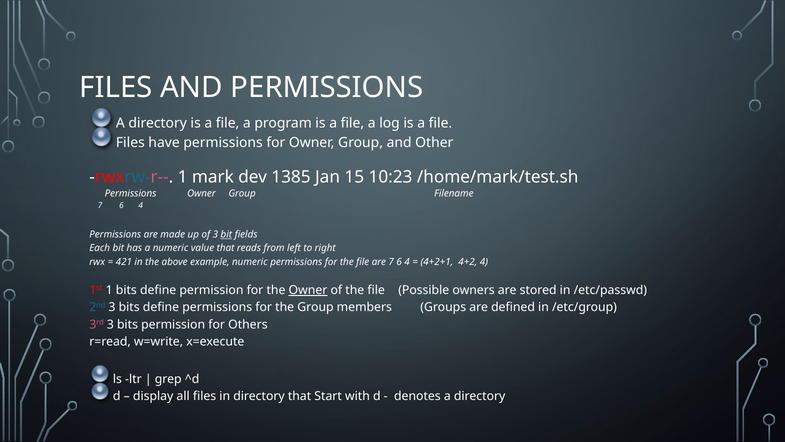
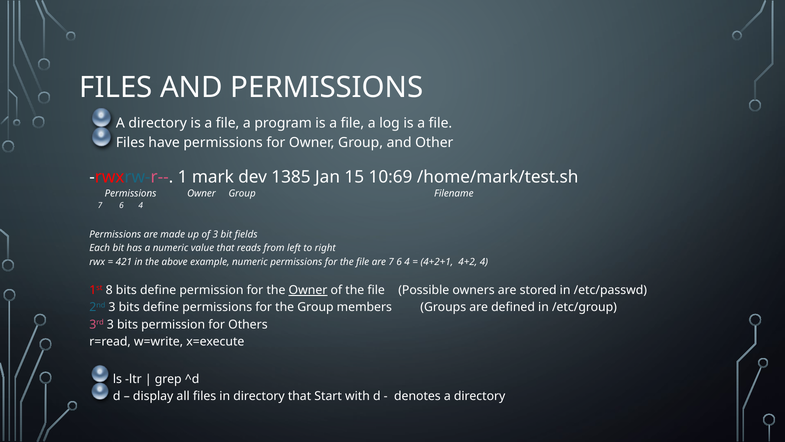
10:23: 10:23 -> 10:69
bit at (226, 234) underline: present -> none
1st 1: 1 -> 8
